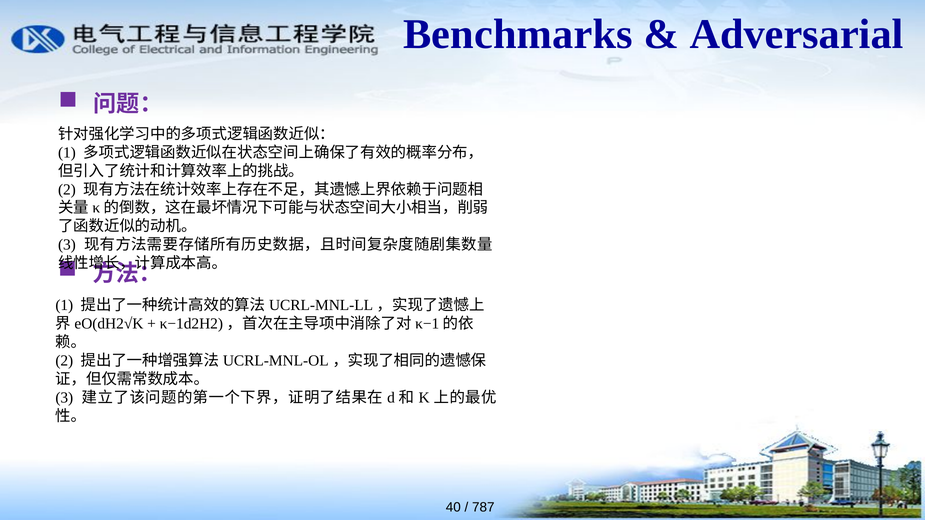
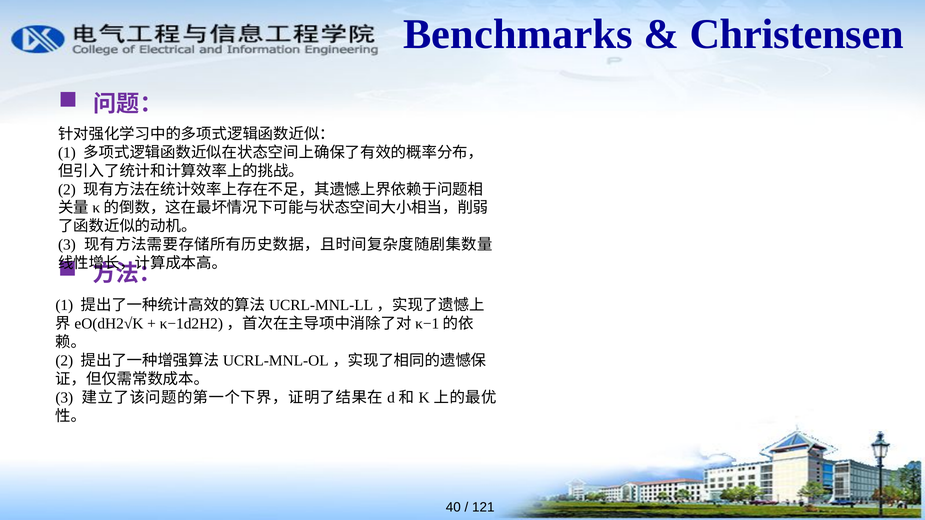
Adversarial: Adversarial -> Christensen
787: 787 -> 121
